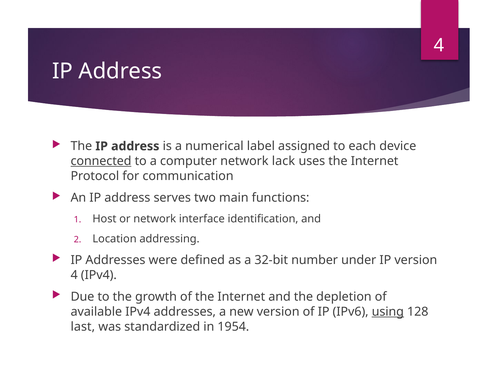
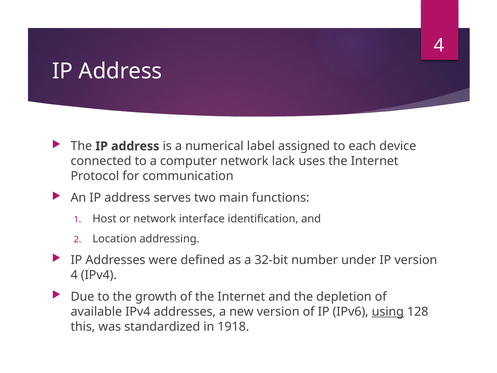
connected underline: present -> none
last: last -> this
1954: 1954 -> 1918
